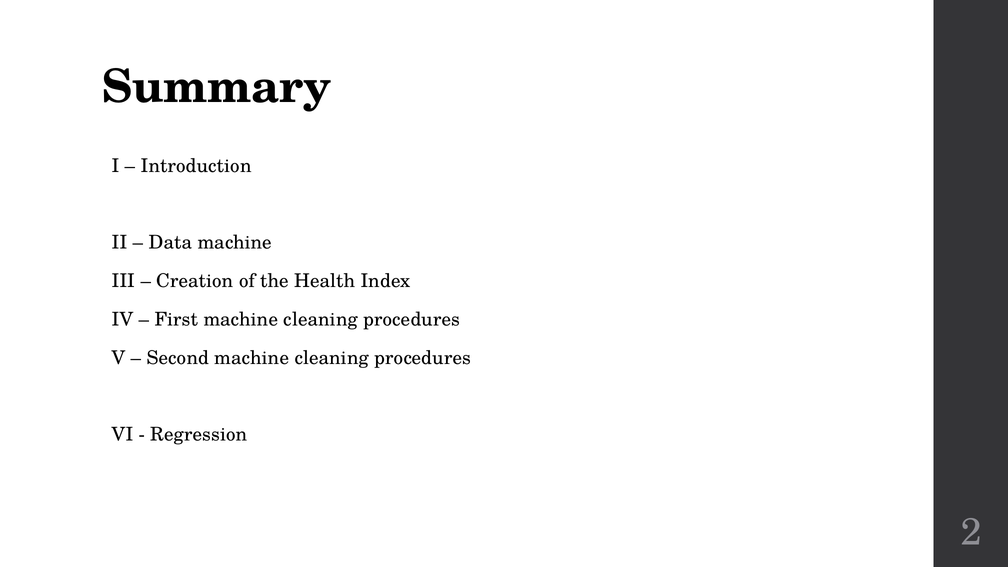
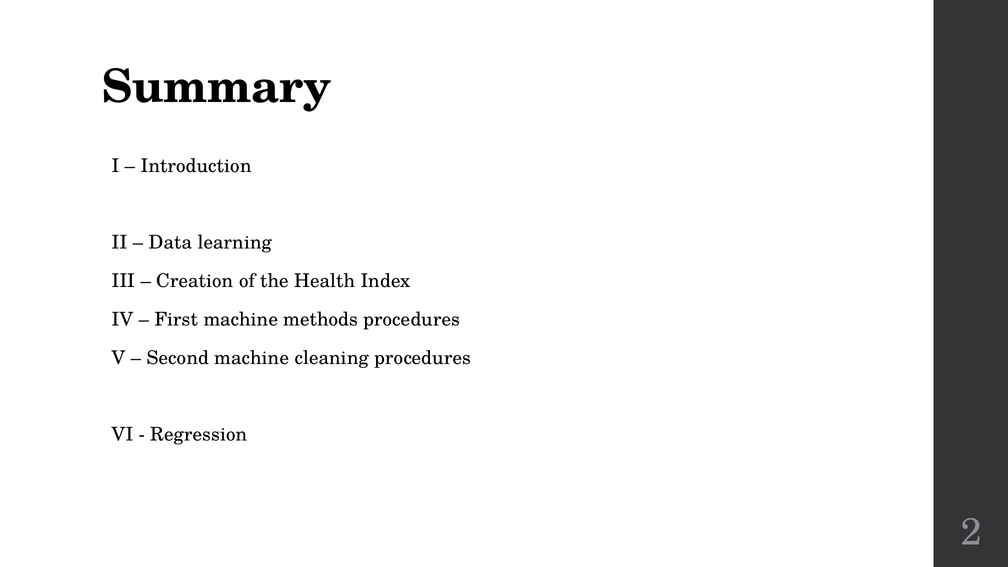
Data machine: machine -> learning
First machine cleaning: cleaning -> methods
